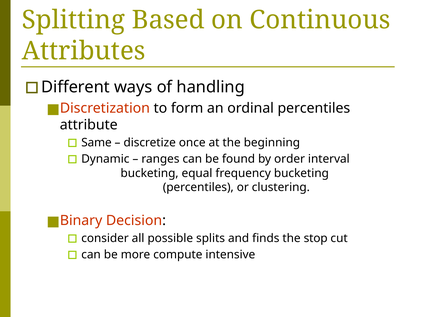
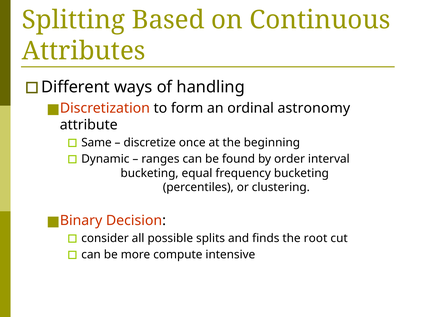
ordinal percentiles: percentiles -> astronomy
stop: stop -> root
